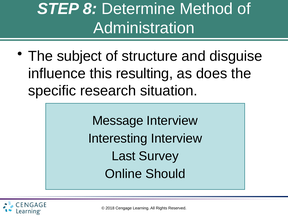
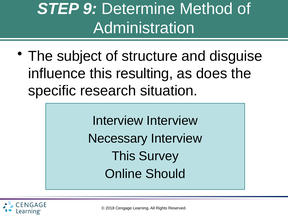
8: 8 -> 9
Message at (118, 121): Message -> Interview
Interesting: Interesting -> Necessary
Last at (124, 156): Last -> This
